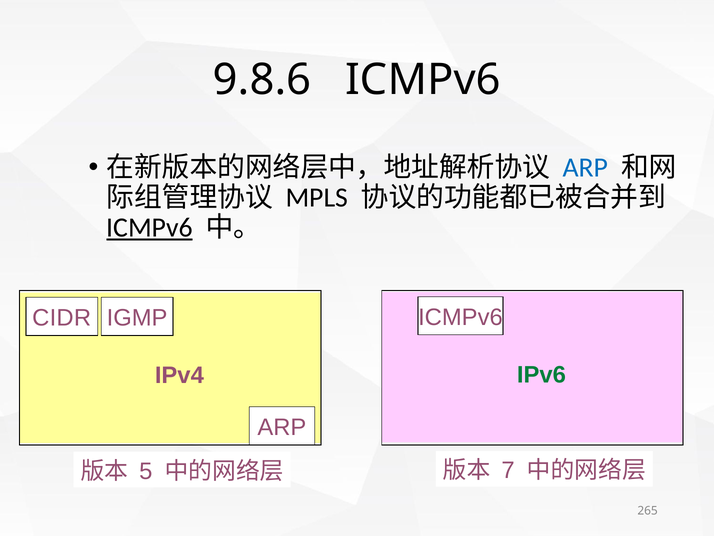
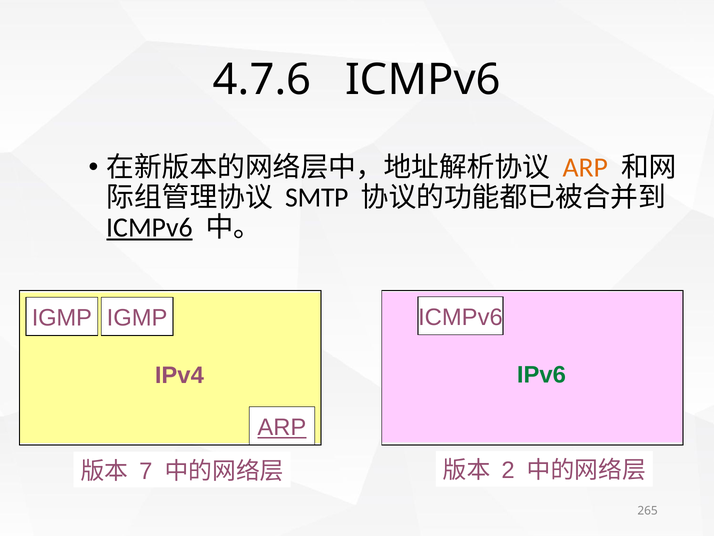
9.8.6: 9.8.6 -> 4.7.6
ARP at (586, 167) colour: blue -> orange
MPLS: MPLS -> SMTP
CIDR at (62, 318): CIDR -> IGMP
ARP at (282, 427) underline: none -> present
7: 7 -> 2
5: 5 -> 7
